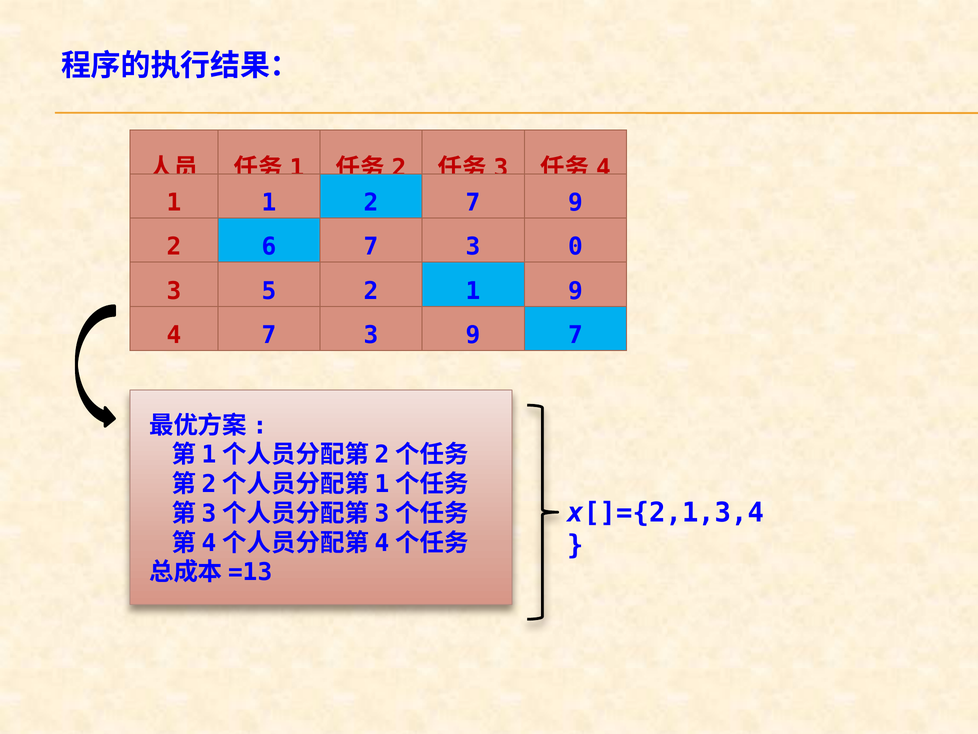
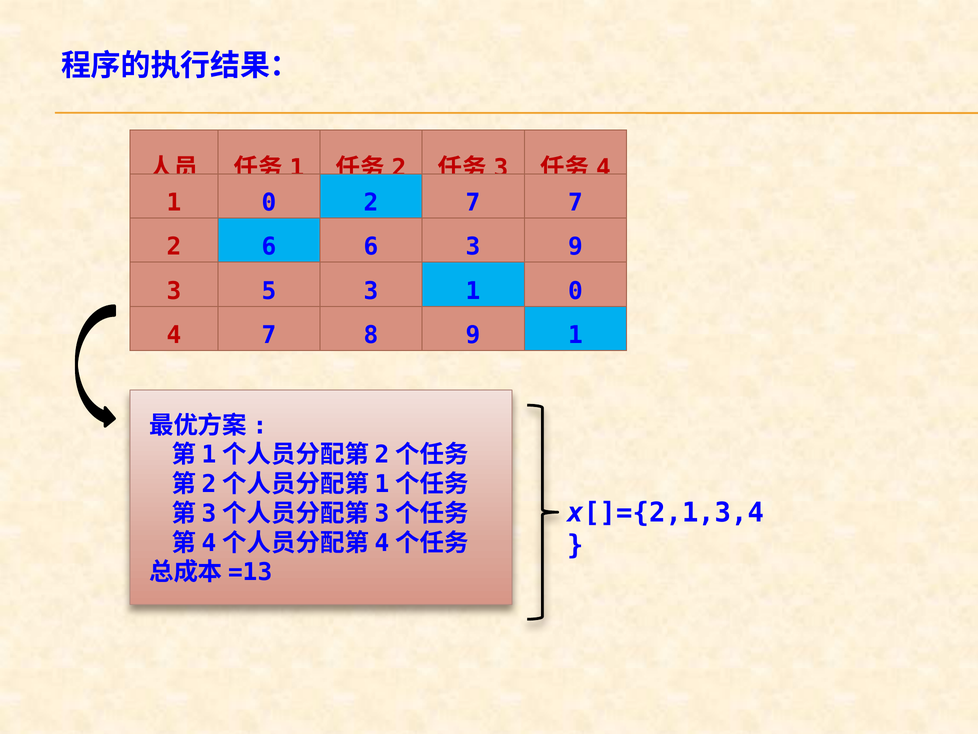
1 at (269, 203): 1 -> 0
7 9: 9 -> 7
6 7: 7 -> 6
3 0: 0 -> 9
5 2: 2 -> 3
9 at (575, 291): 9 -> 0
4 7 3: 3 -> 8
9 7: 7 -> 1
